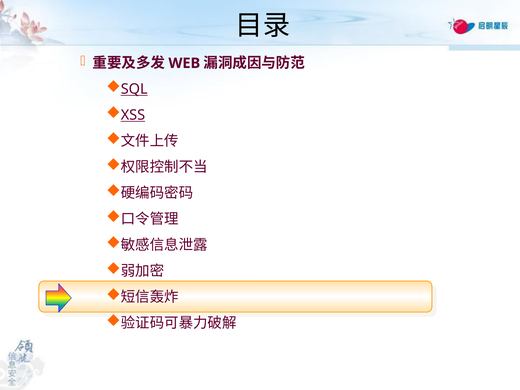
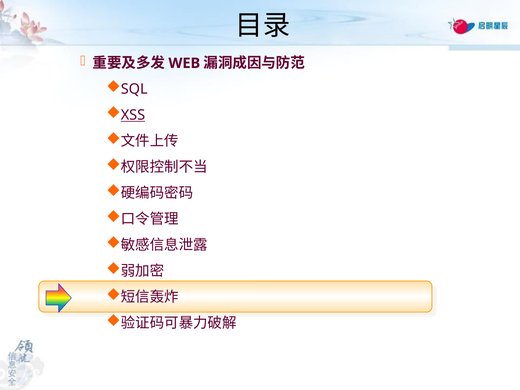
SQL underline: present -> none
